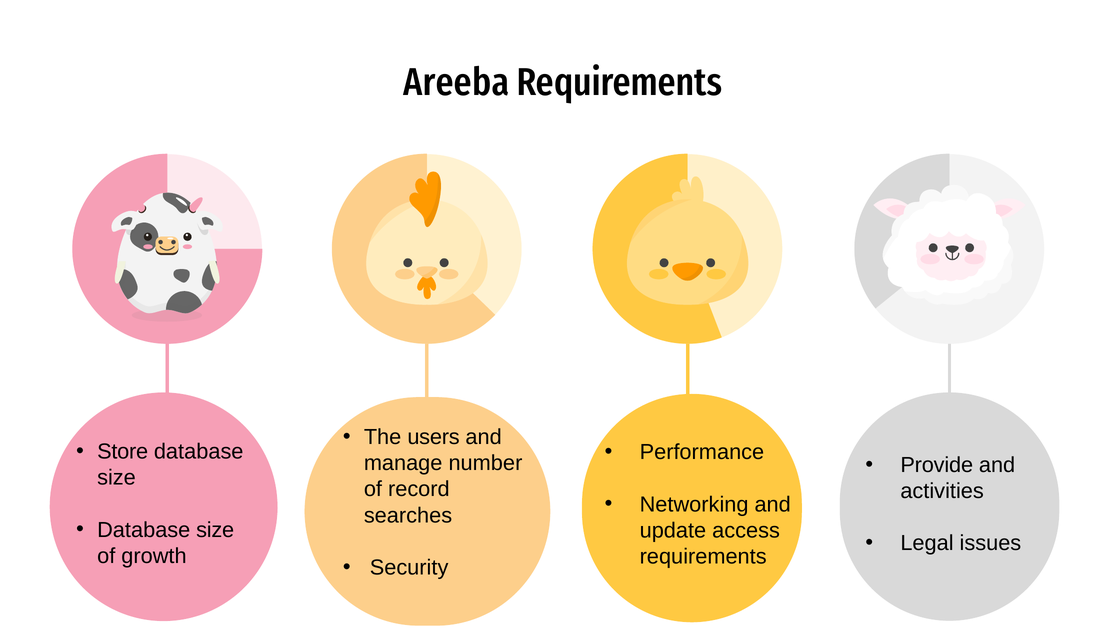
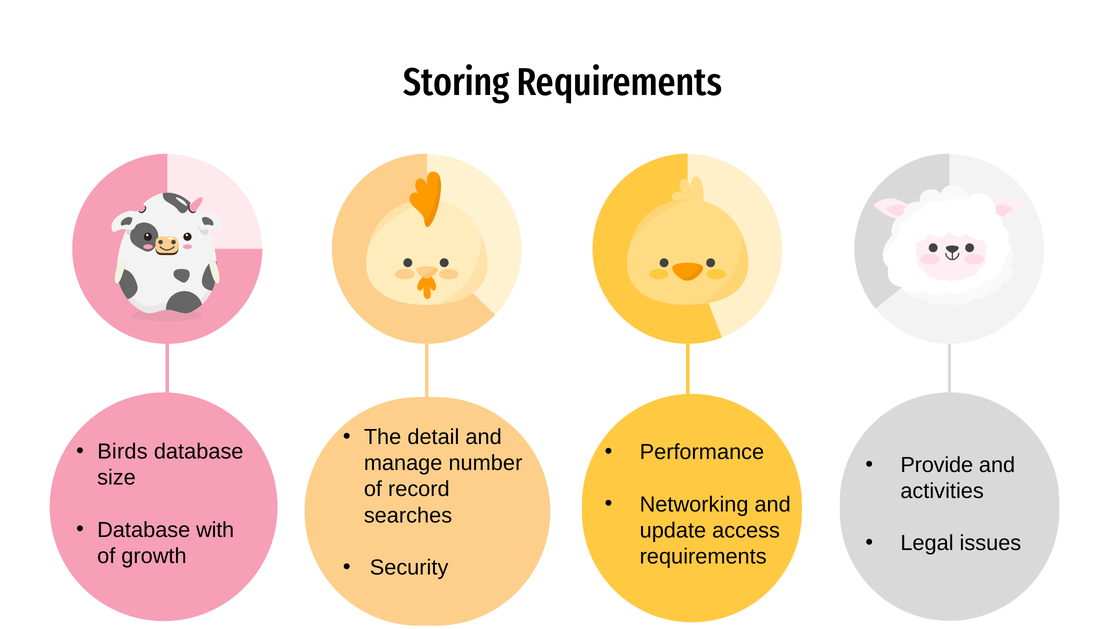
Areeba: Areeba -> Storing
users: users -> detail
Store: Store -> Birds
size at (215, 530): size -> with
